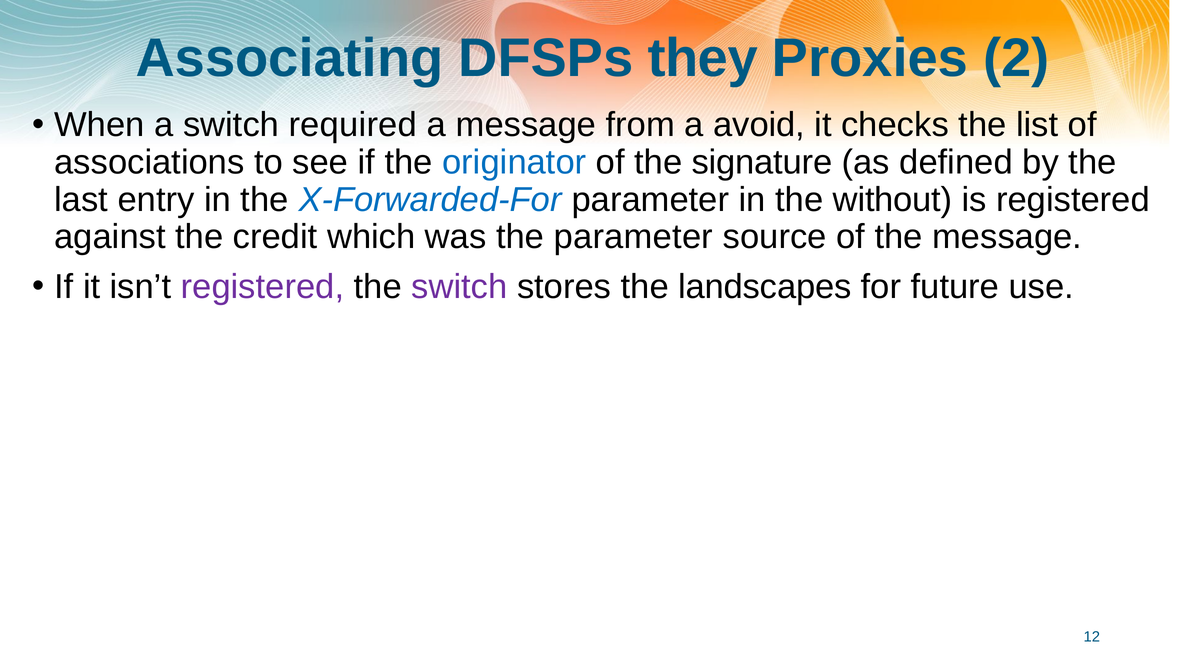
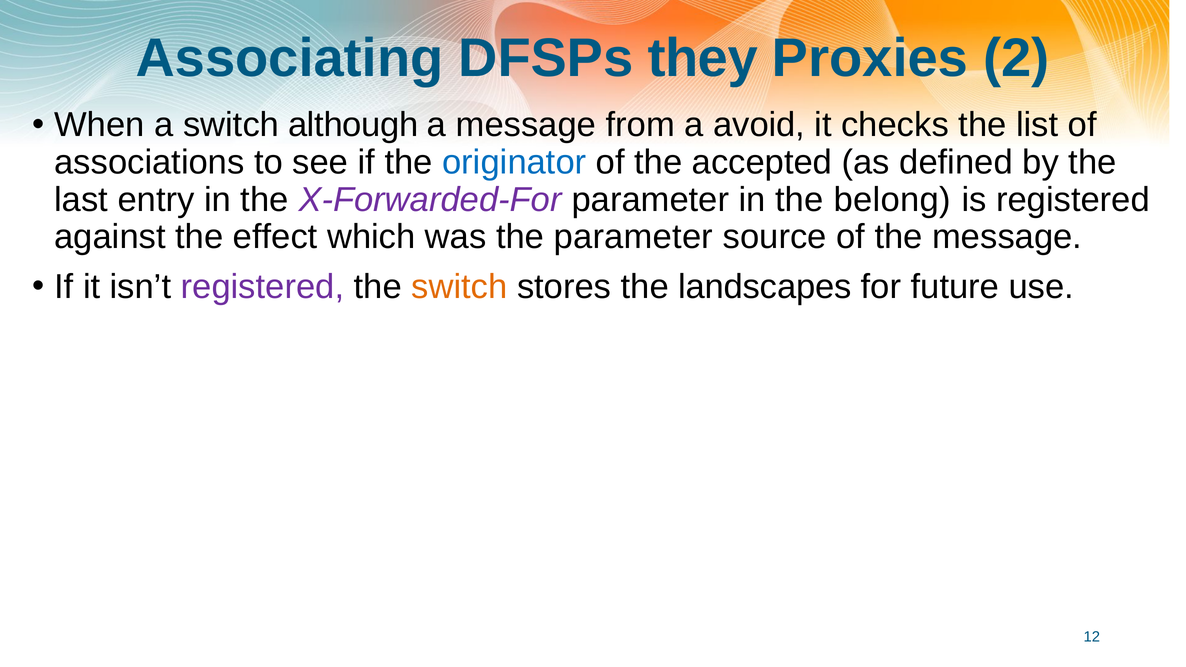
required: required -> although
signature: signature -> accepted
X-Forwarded-For colour: blue -> purple
without: without -> belong
credit: credit -> effect
switch at (459, 287) colour: purple -> orange
